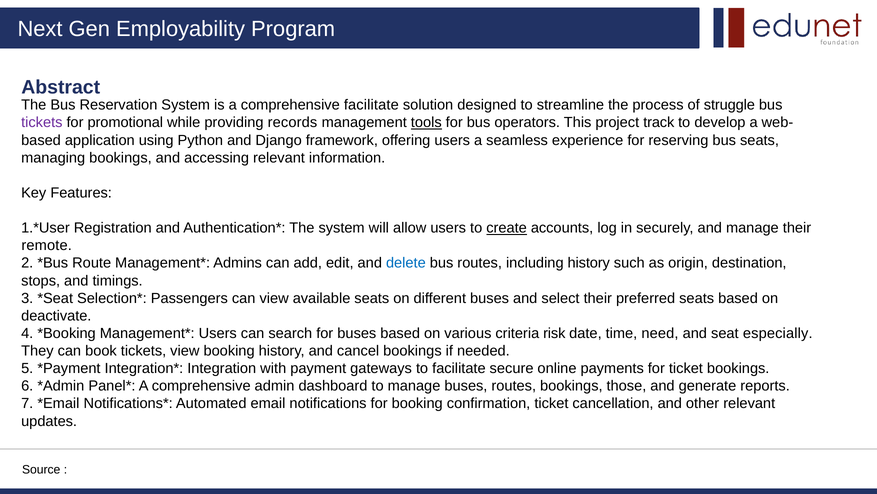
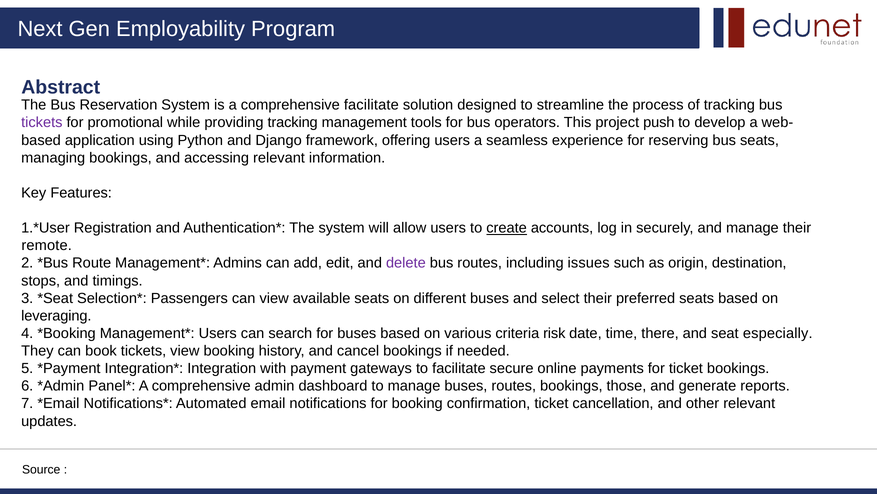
of struggle: struggle -> tracking
providing records: records -> tracking
tools underline: present -> none
track: track -> push
delete colour: blue -> purple
including history: history -> issues
deactivate: deactivate -> leveraging
need: need -> there
